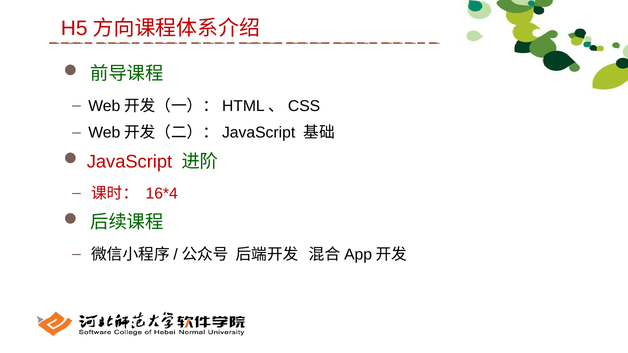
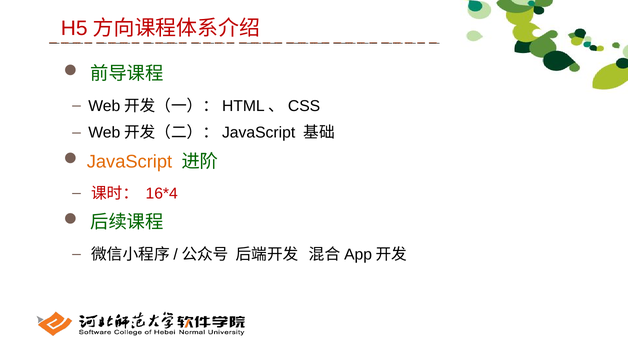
JavaScript colour: red -> orange
